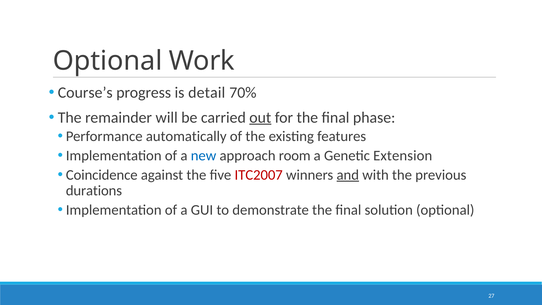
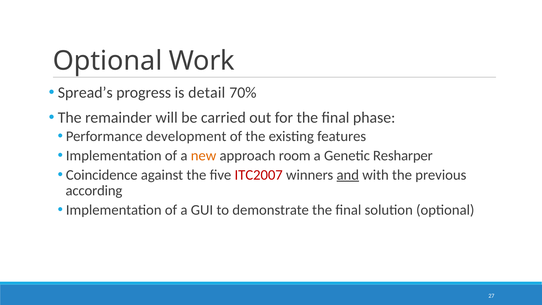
Course’s: Course’s -> Spread’s
out underline: present -> none
automatically: automatically -> development
new colour: blue -> orange
Extension: Extension -> Resharper
durations: durations -> according
